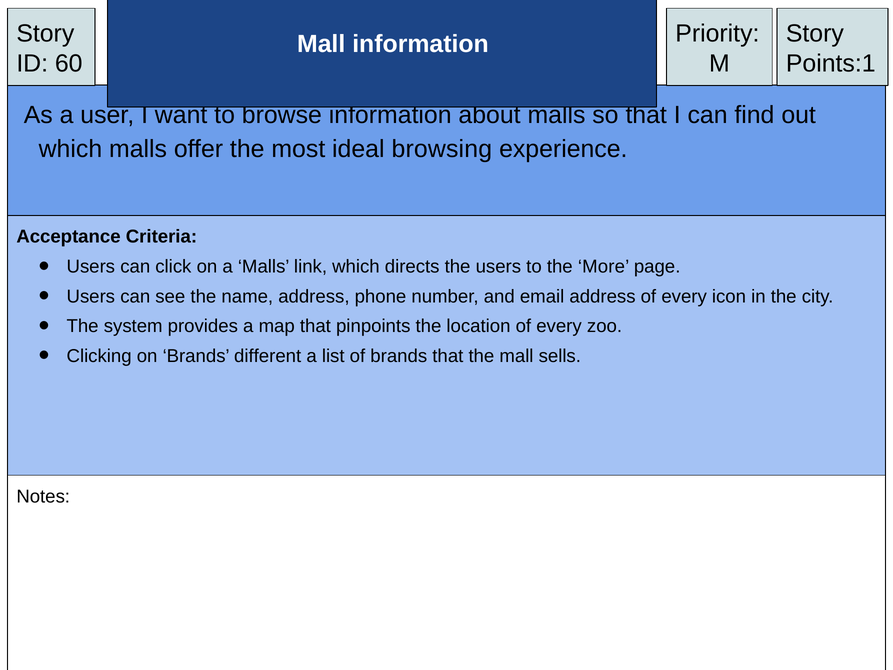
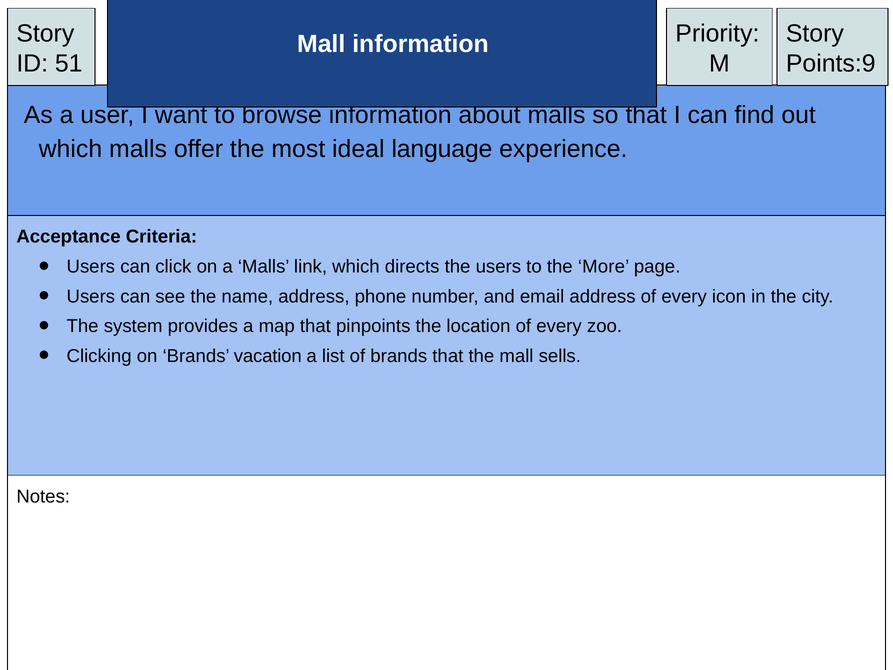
60: 60 -> 51
Points:1: Points:1 -> Points:9
browsing: browsing -> language
different: different -> vacation
